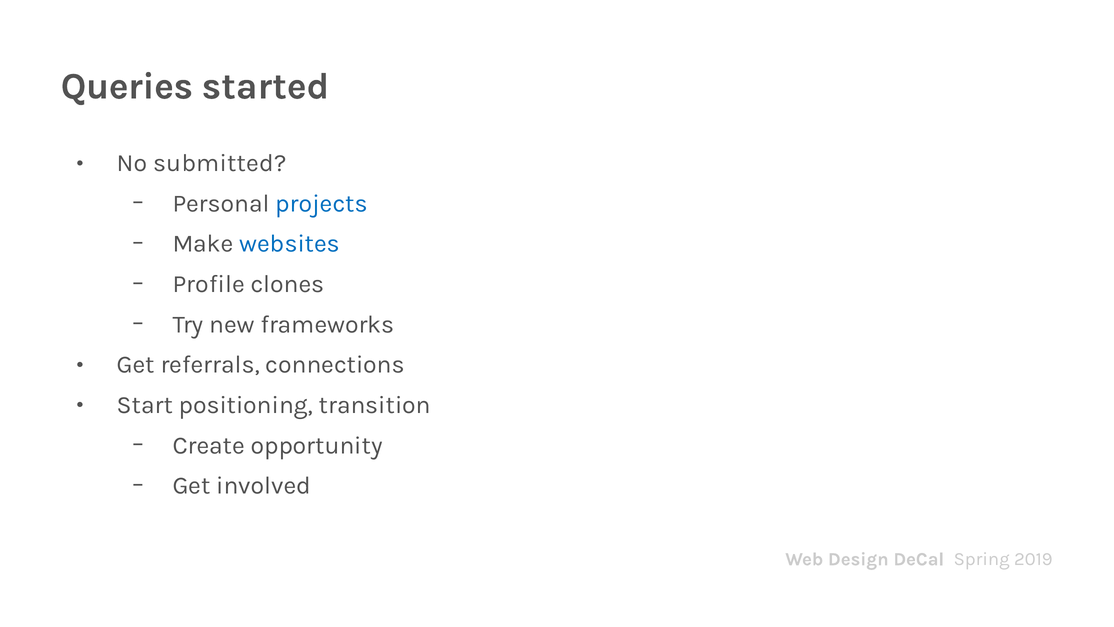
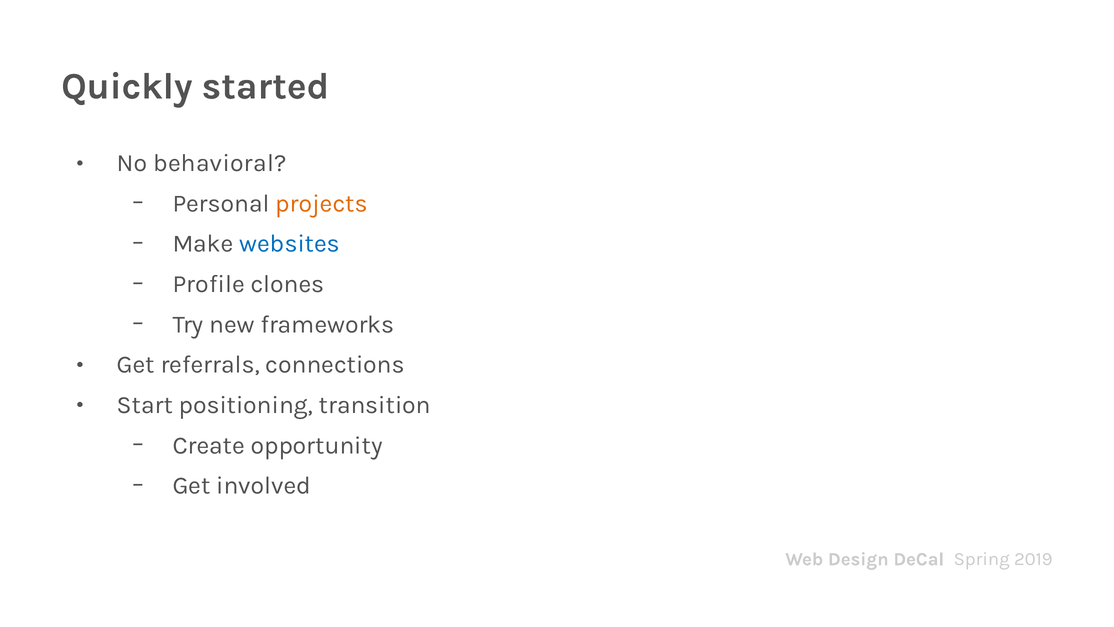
Queries: Queries -> Quickly
submitted: submitted -> behavioral
projects colour: blue -> orange
